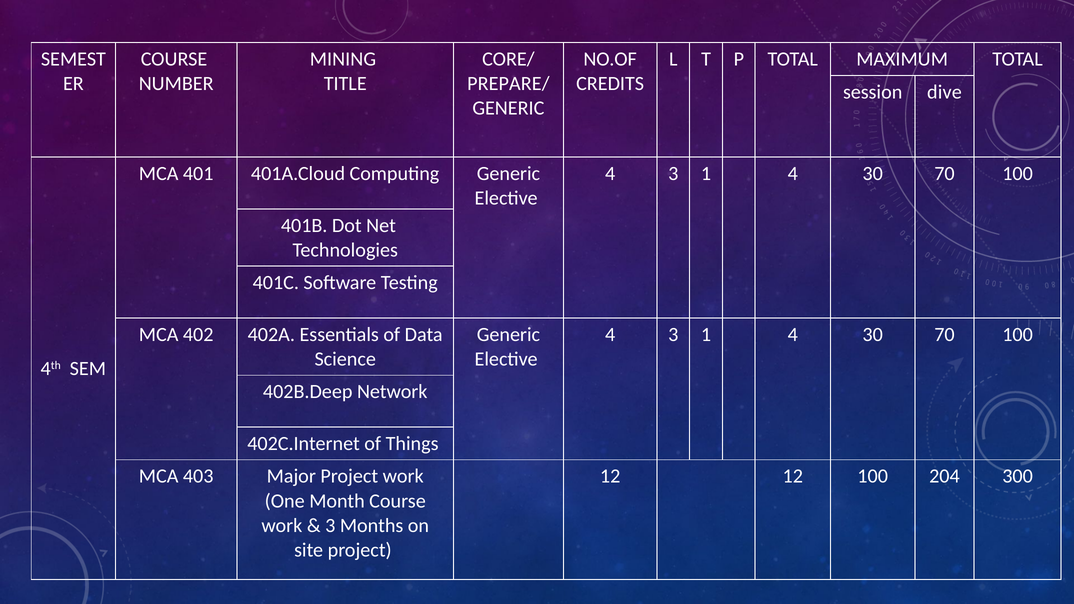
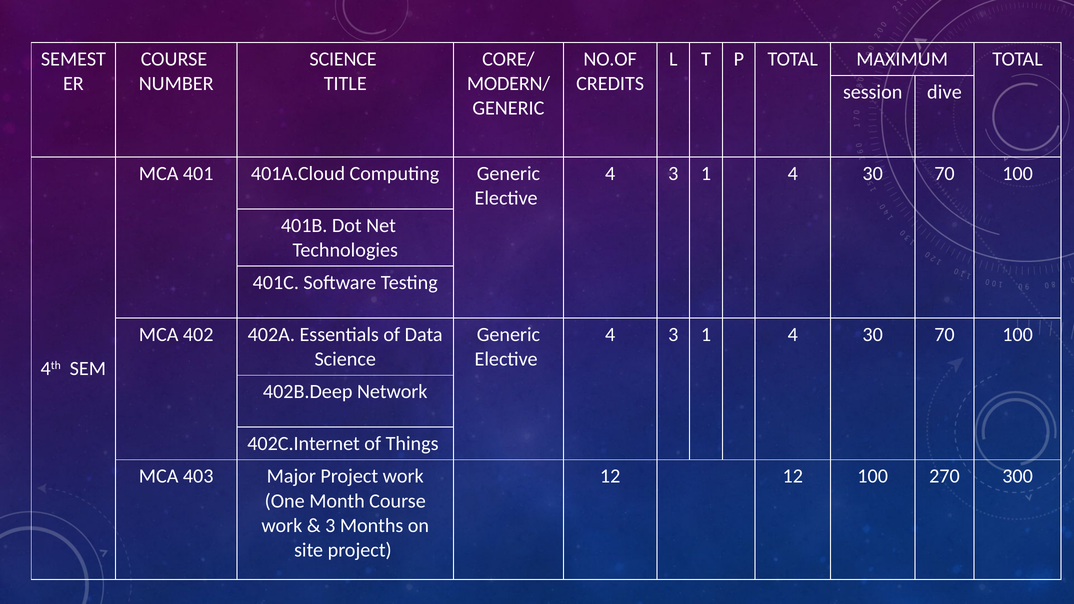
MINING at (343, 59): MINING -> SCIENCE
PREPARE/: PREPARE/ -> MODERN/
204: 204 -> 270
